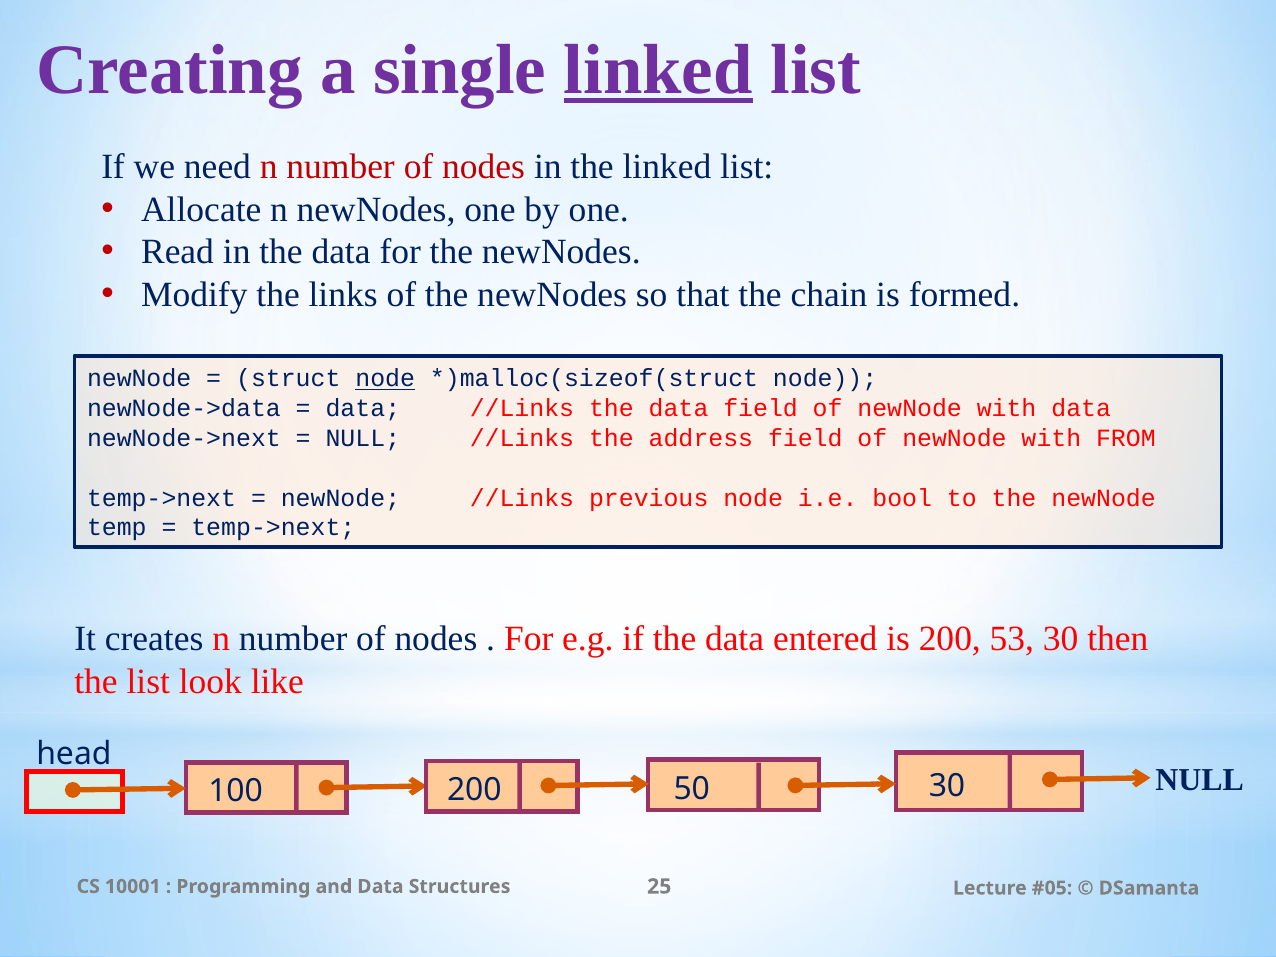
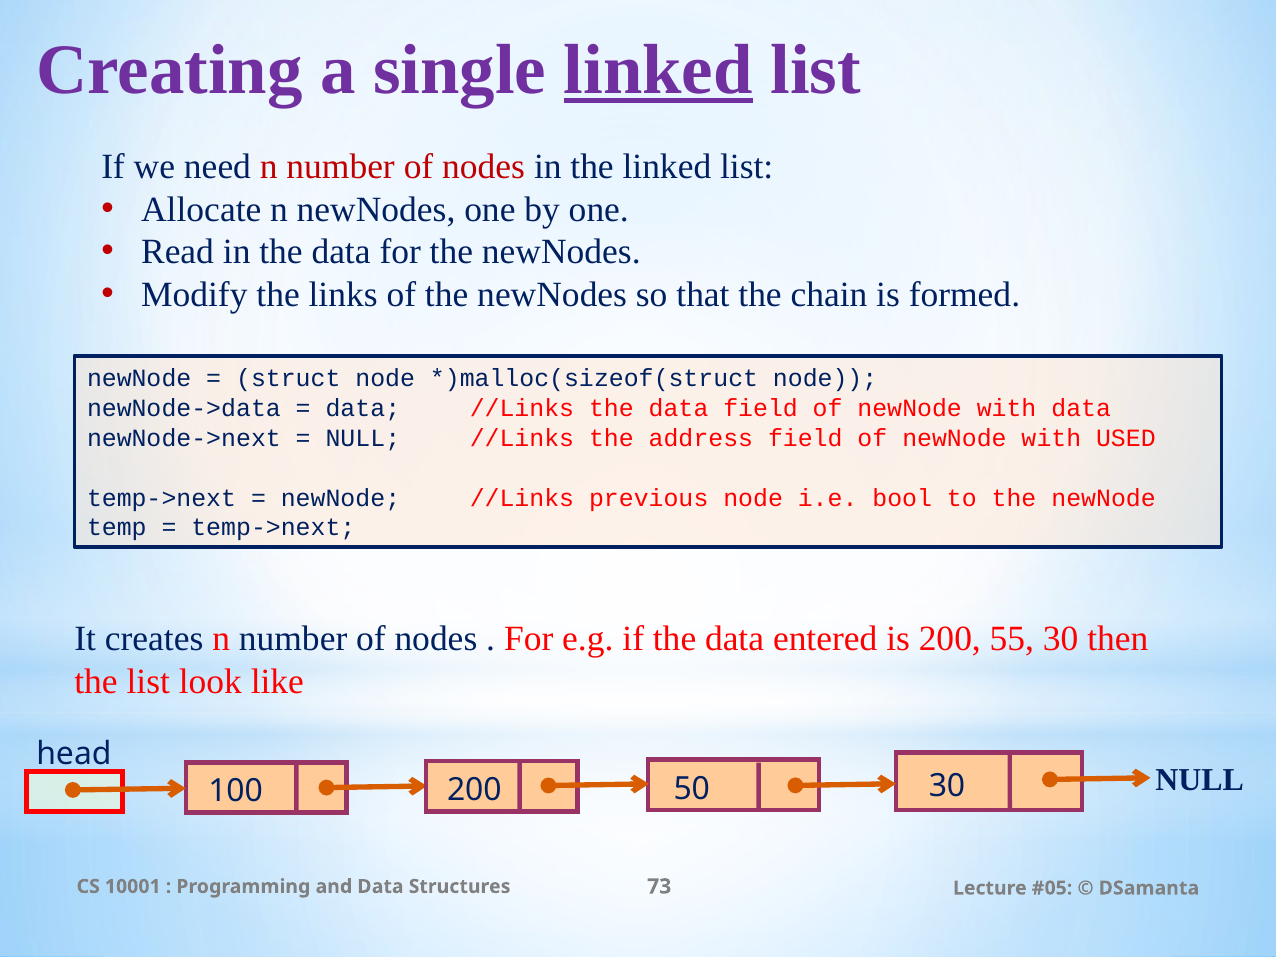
node at (385, 379) underline: present -> none
FROM: FROM -> USED
53: 53 -> 55
25: 25 -> 73
